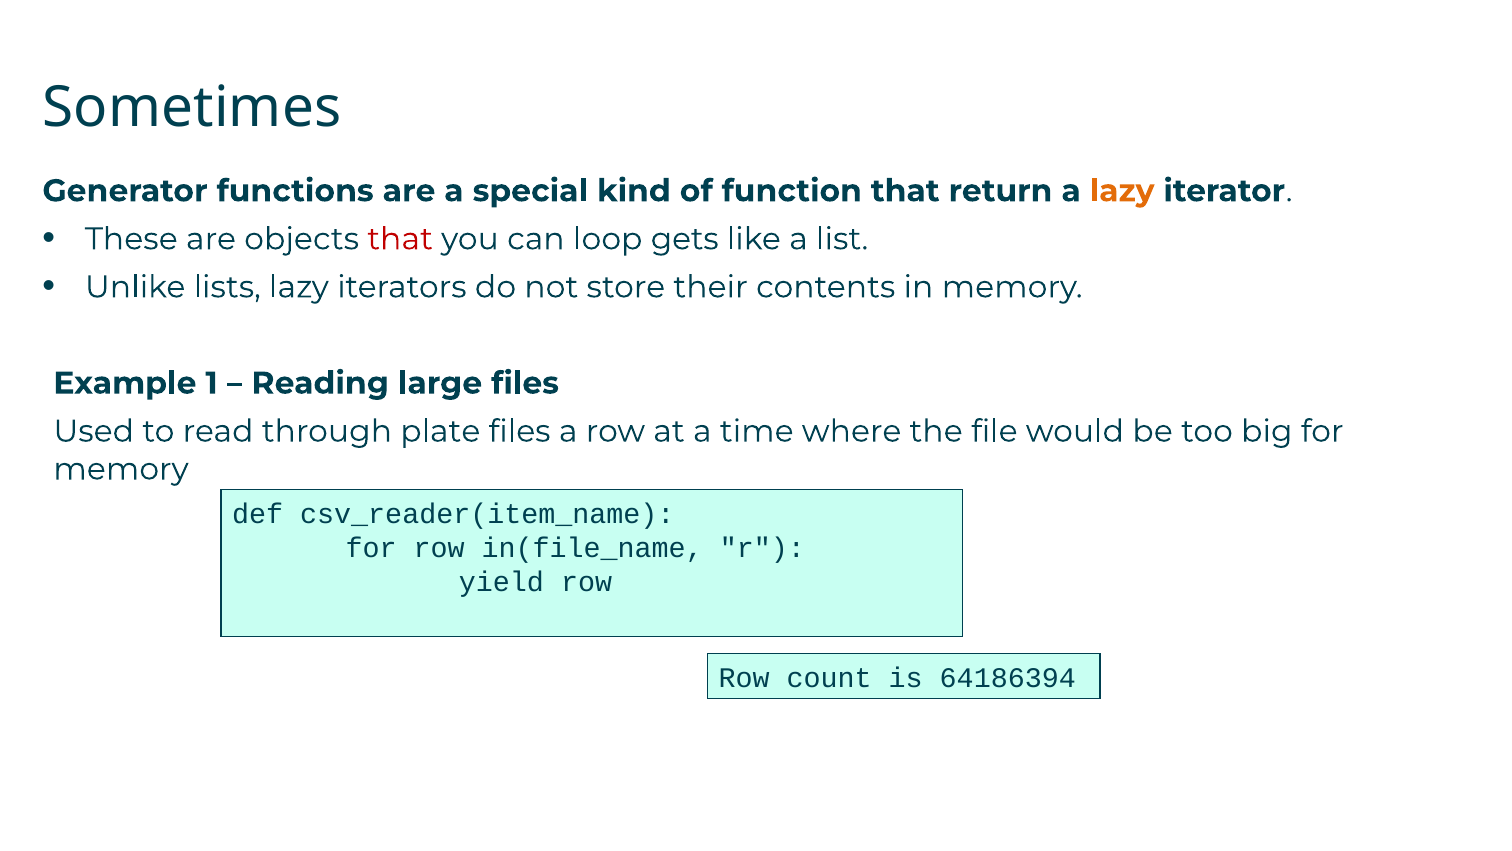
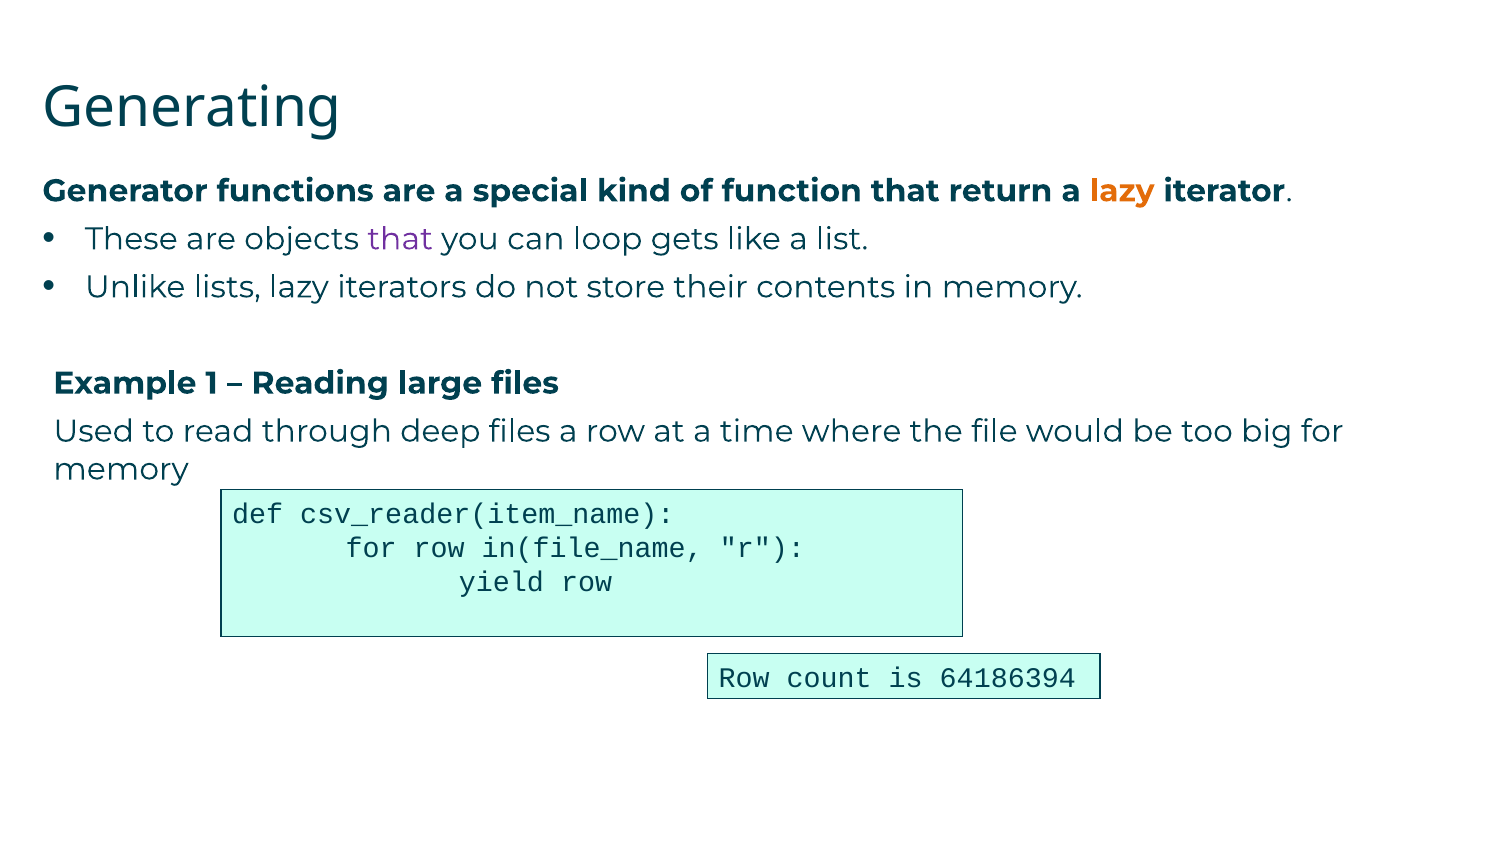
Sometimes: Sometimes -> Generating
that at (400, 239) colour: red -> purple
plate: plate -> deep
